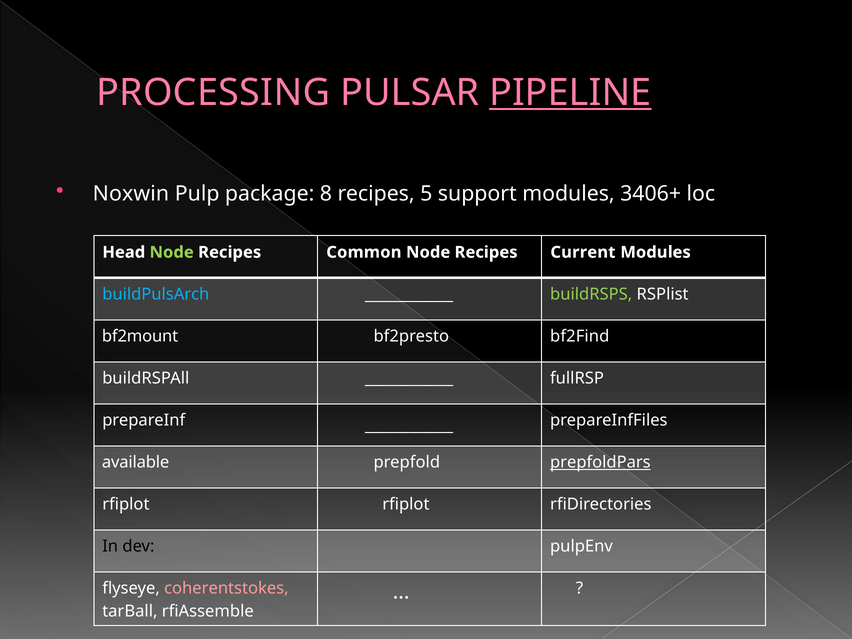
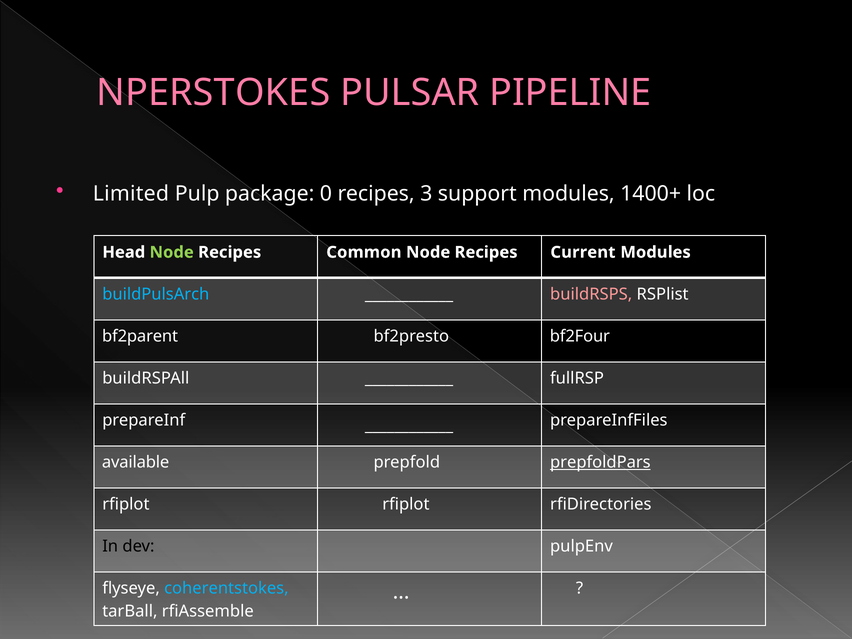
PROCESSING: PROCESSING -> NPERSTOKES
PIPELINE underline: present -> none
Noxwin: Noxwin -> Limited
8: 8 -> 0
5: 5 -> 3
3406+: 3406+ -> 1400+
buildRSPS colour: light green -> pink
bf2mount: bf2mount -> bf2parent
bf2Find: bf2Find -> bf2Four
coherentstokes colour: pink -> light blue
